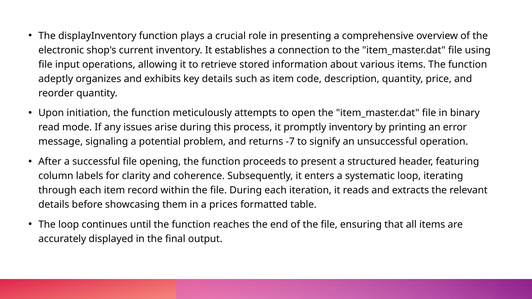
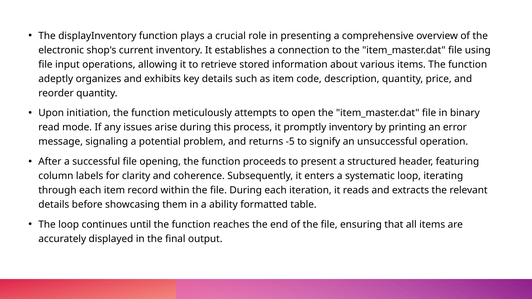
-7: -7 -> -5
prices: prices -> ability
